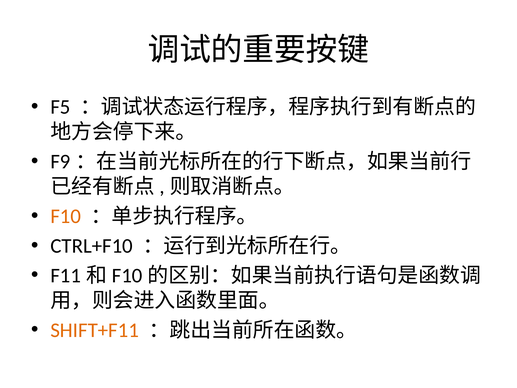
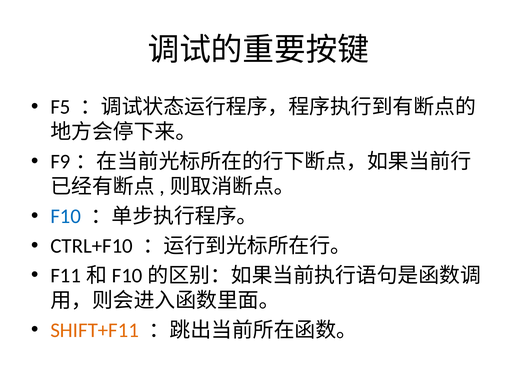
F10 colour: orange -> blue
